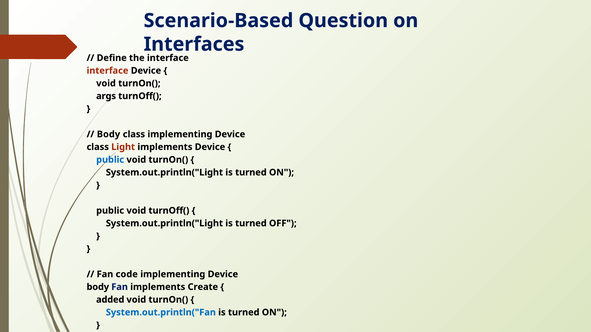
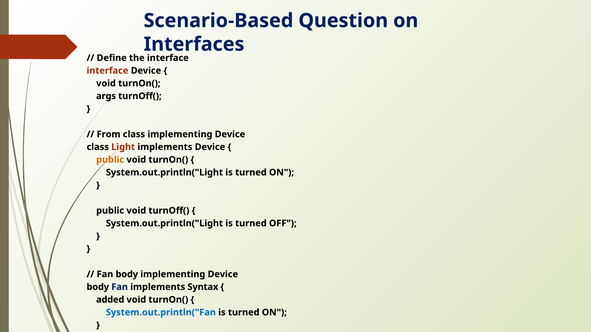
Body at (108, 134): Body -> From
public at (110, 160) colour: blue -> orange
Fan code: code -> body
Create: Create -> Syntax
